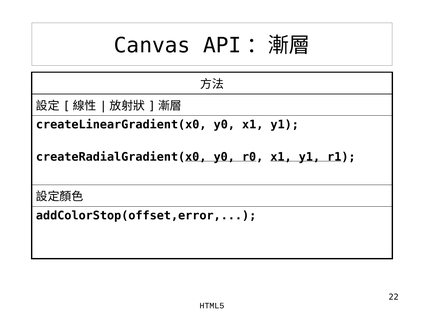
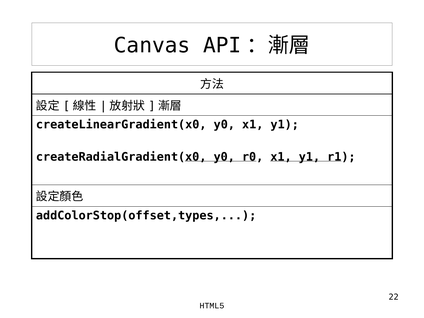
addColorStop(offset,error: addColorStop(offset,error -> addColorStop(offset,types
